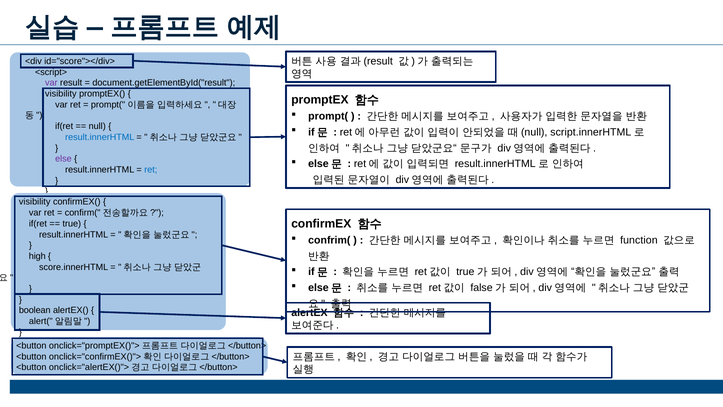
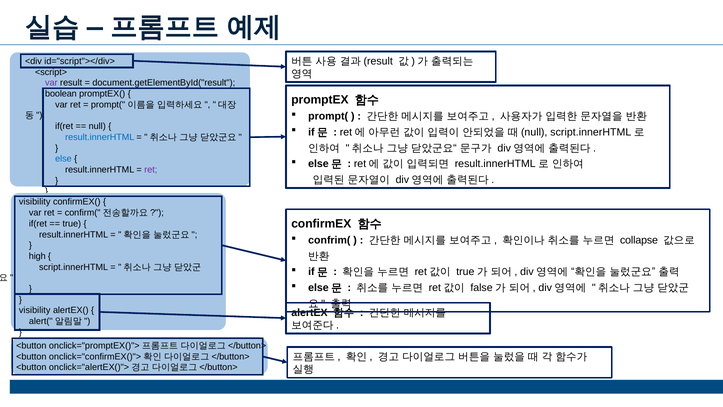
id="score"></div>: id="score"></div> -> id="script"></div>
visibility at (61, 94): visibility -> boolean
else colour: purple -> blue
ret at (151, 170) colour: blue -> purple
function: function -> collapse
score.innerHTML at (74, 267): score.innerHTML -> script.innerHTML
boolean at (35, 310): boolean -> visibility
